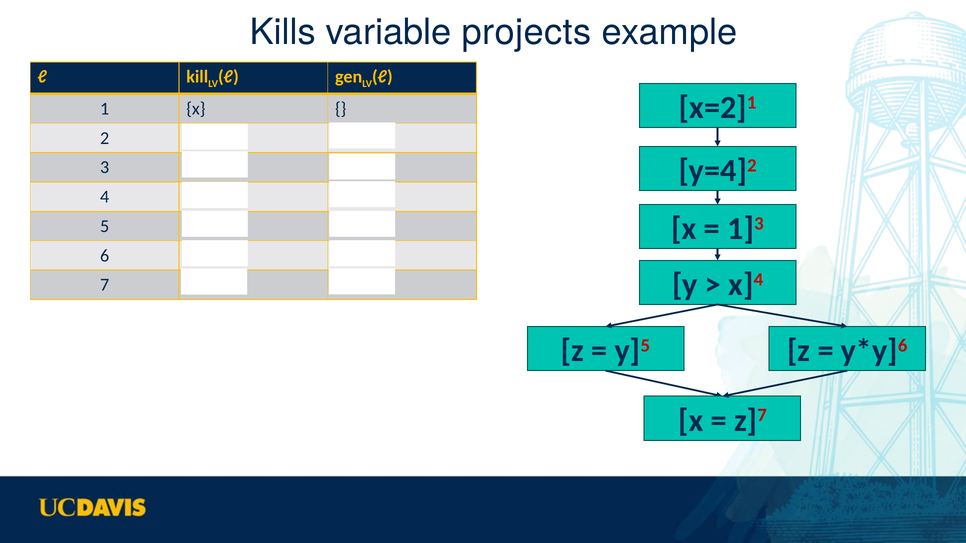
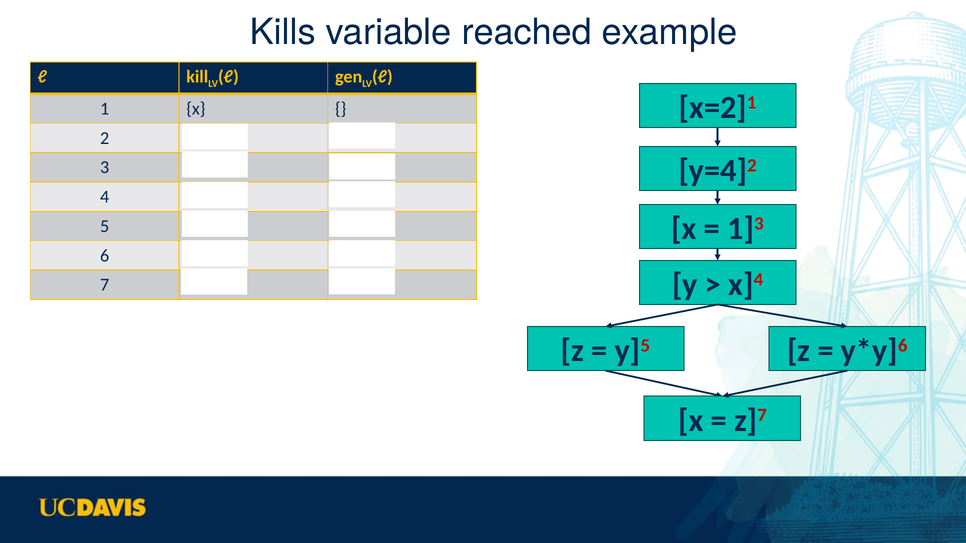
projects: projects -> reached
